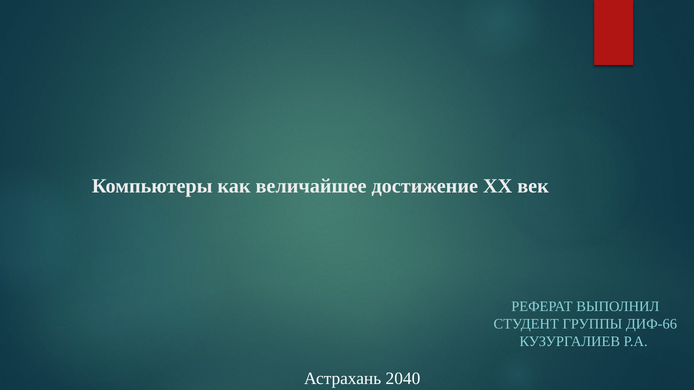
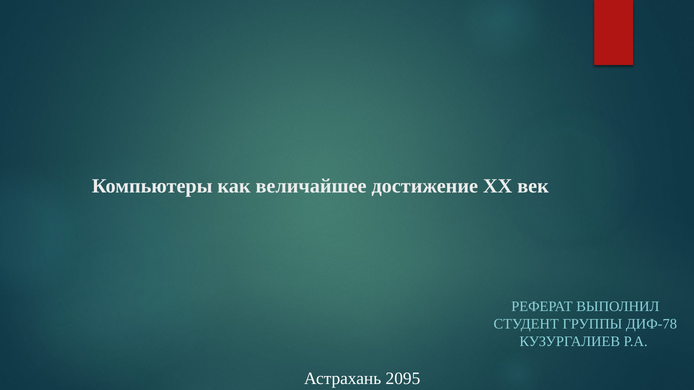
ДИФ-66: ДИФ-66 -> ДИФ-78
2040: 2040 -> 2095
